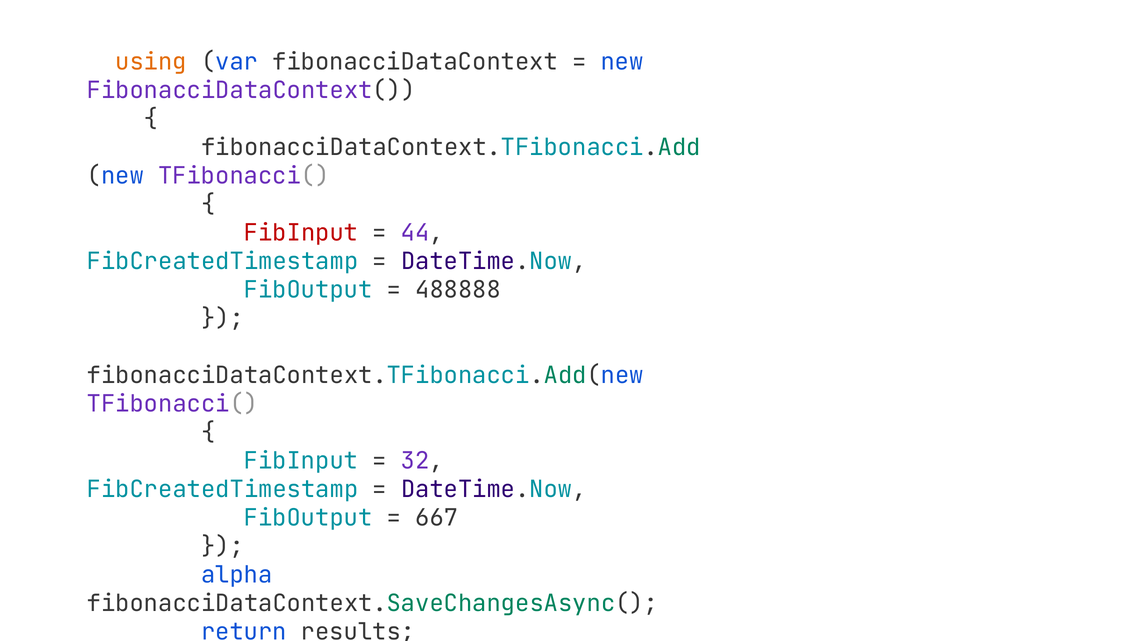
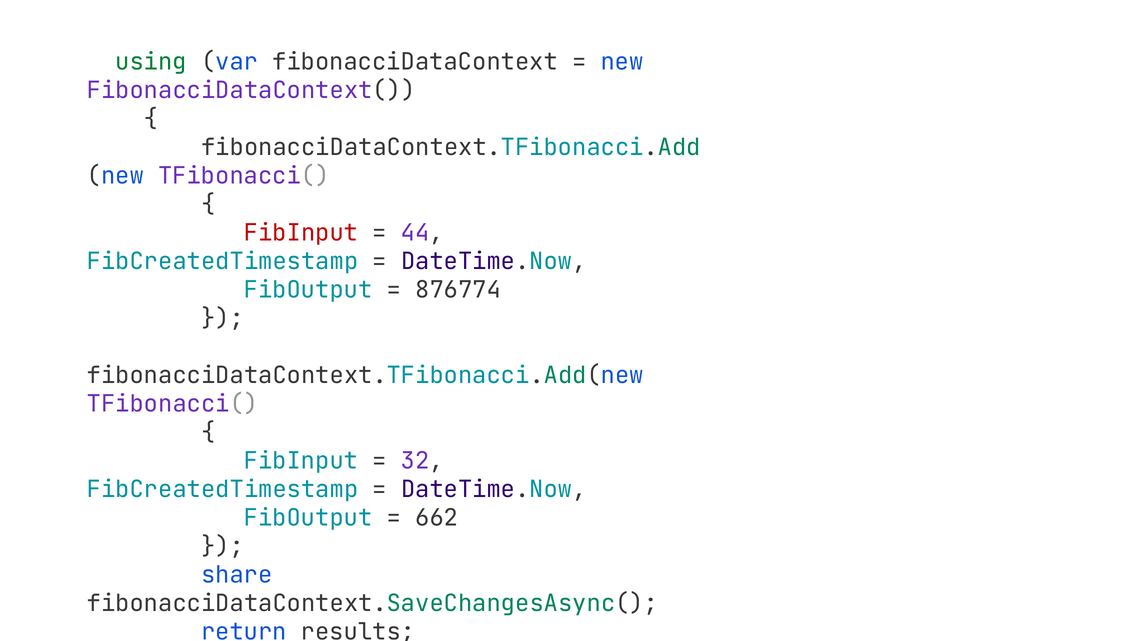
using colour: orange -> green
488888: 488888 -> 876774
667: 667 -> 662
alpha: alpha -> share
